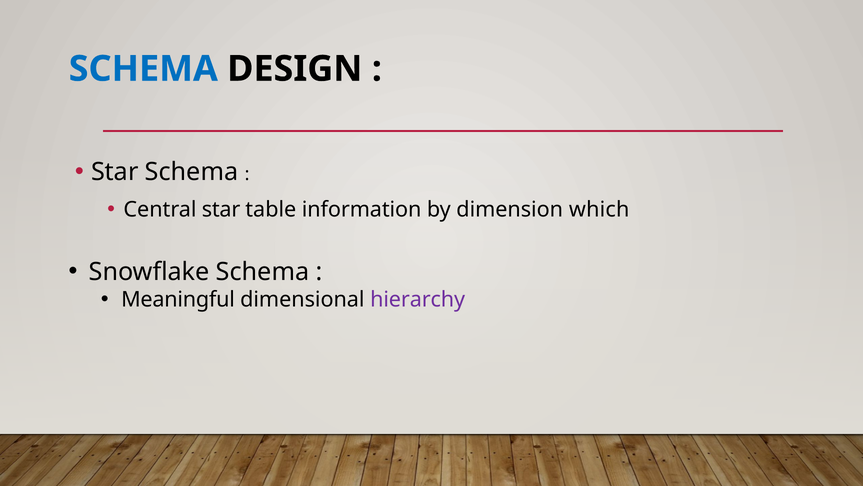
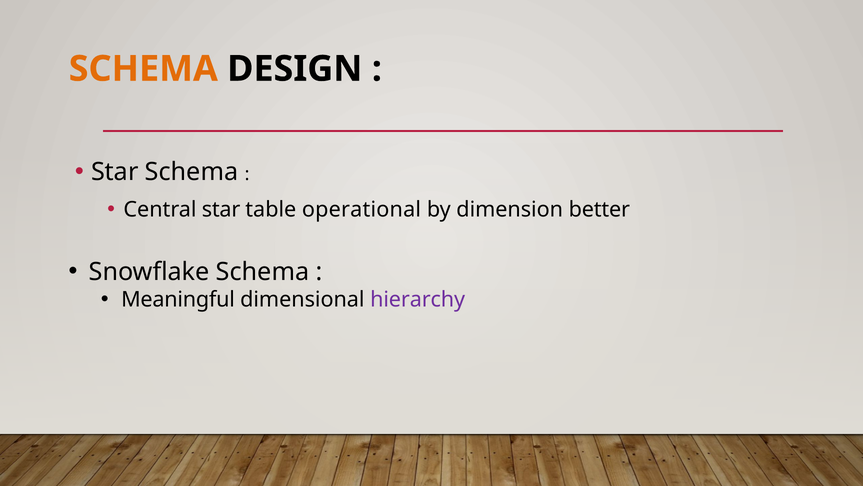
SCHEMA at (143, 69) colour: blue -> orange
information: information -> operational
which: which -> better
